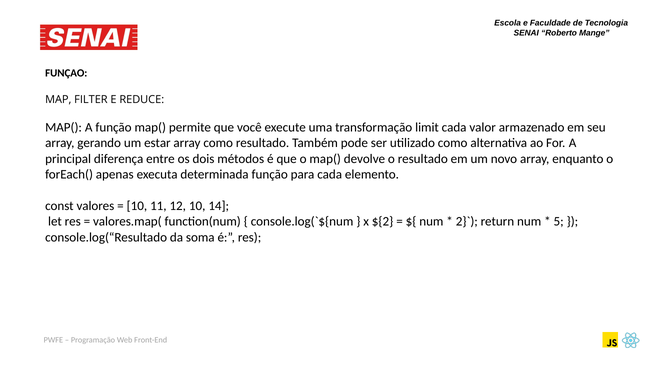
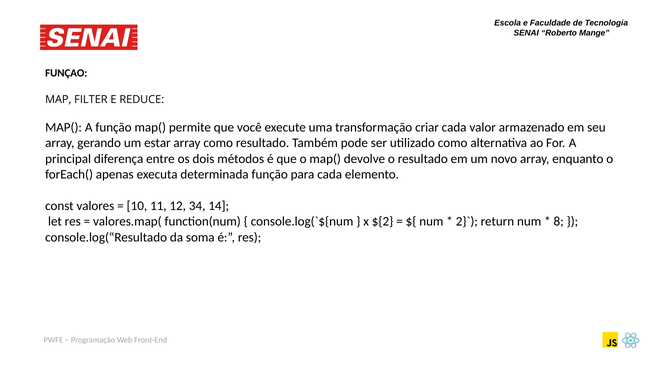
limit: limit -> criar
12 10: 10 -> 34
5: 5 -> 8
